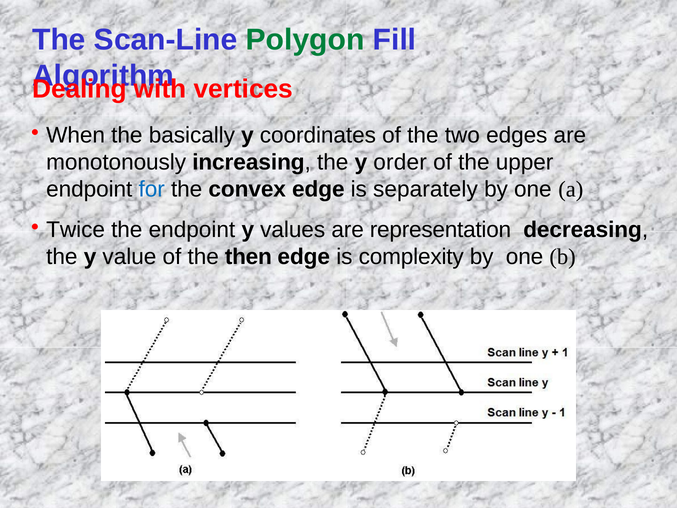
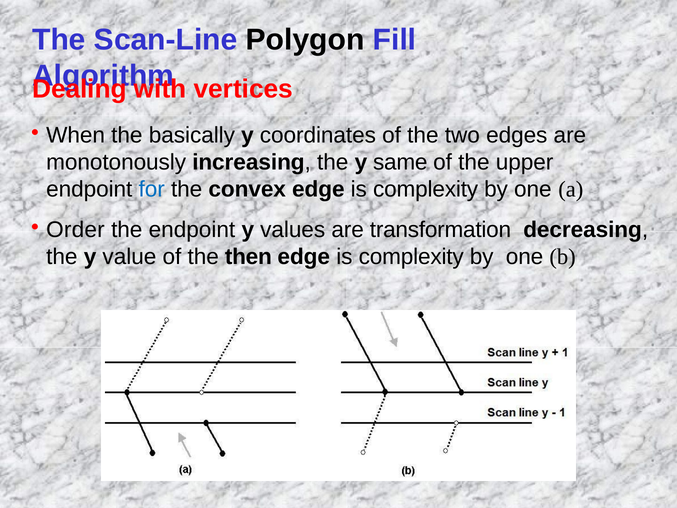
Polygon colour: green -> black
order: order -> same
separately at (425, 189): separately -> complexity
Twice: Twice -> Order
representation: representation -> transformation
